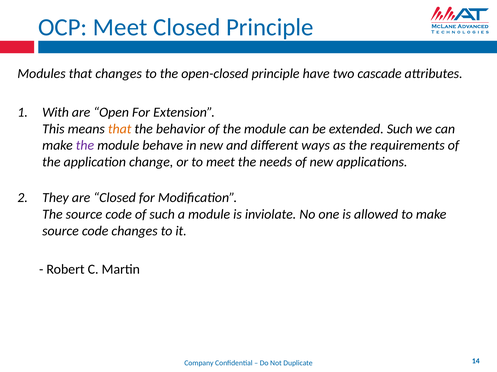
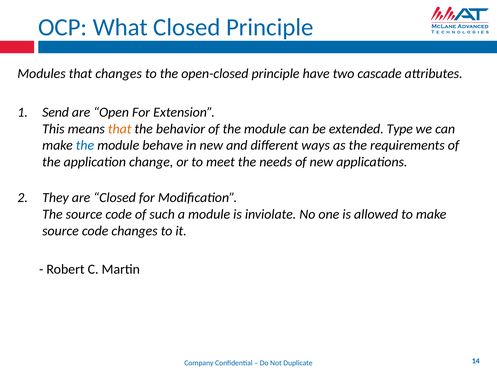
OCP Meet: Meet -> What
With: With -> Send
extended Such: Such -> Type
the at (85, 146) colour: purple -> blue
